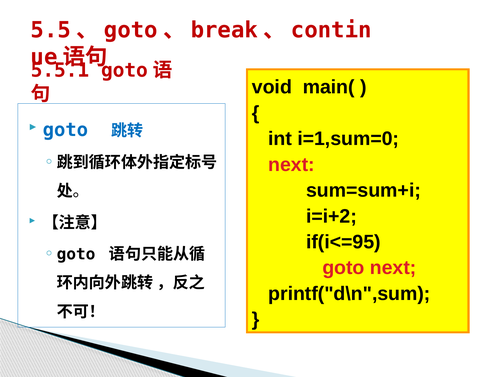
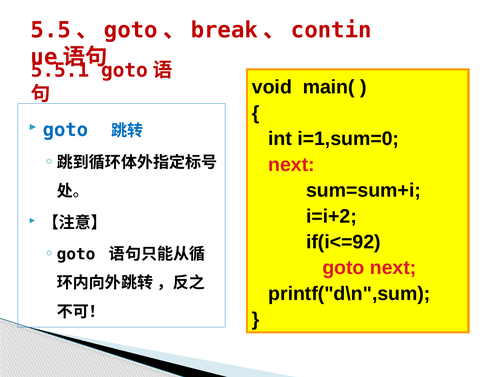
if(i<=95: if(i<=95 -> if(i<=92
